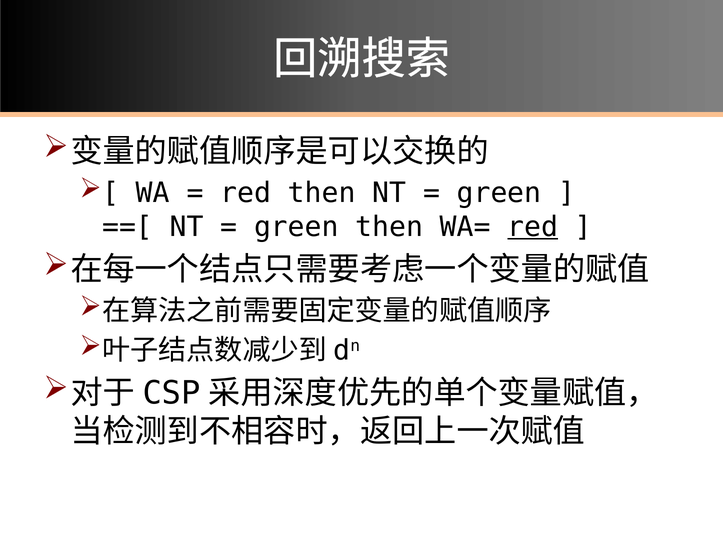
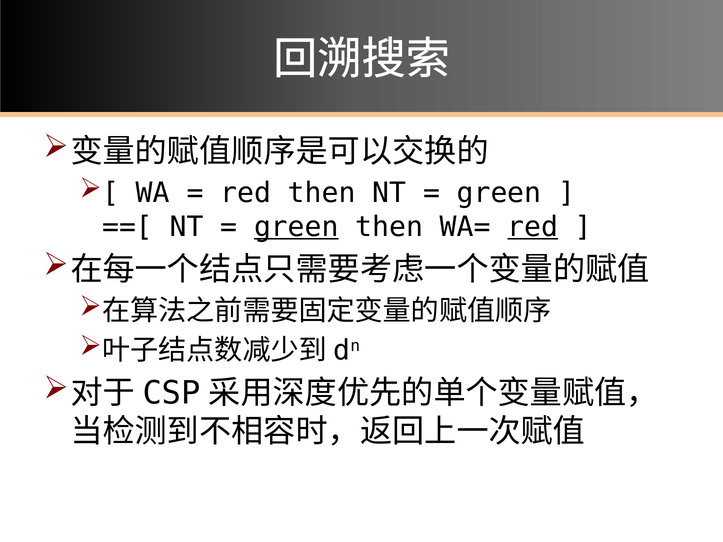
green at (296, 227) underline: none -> present
